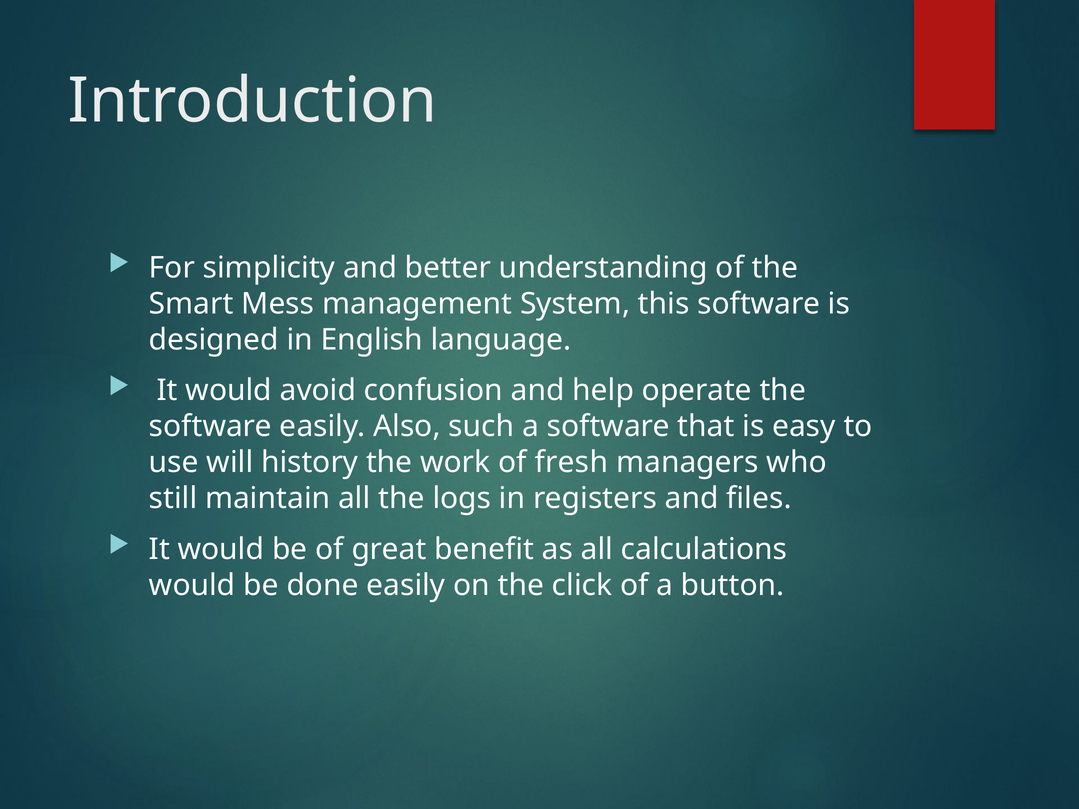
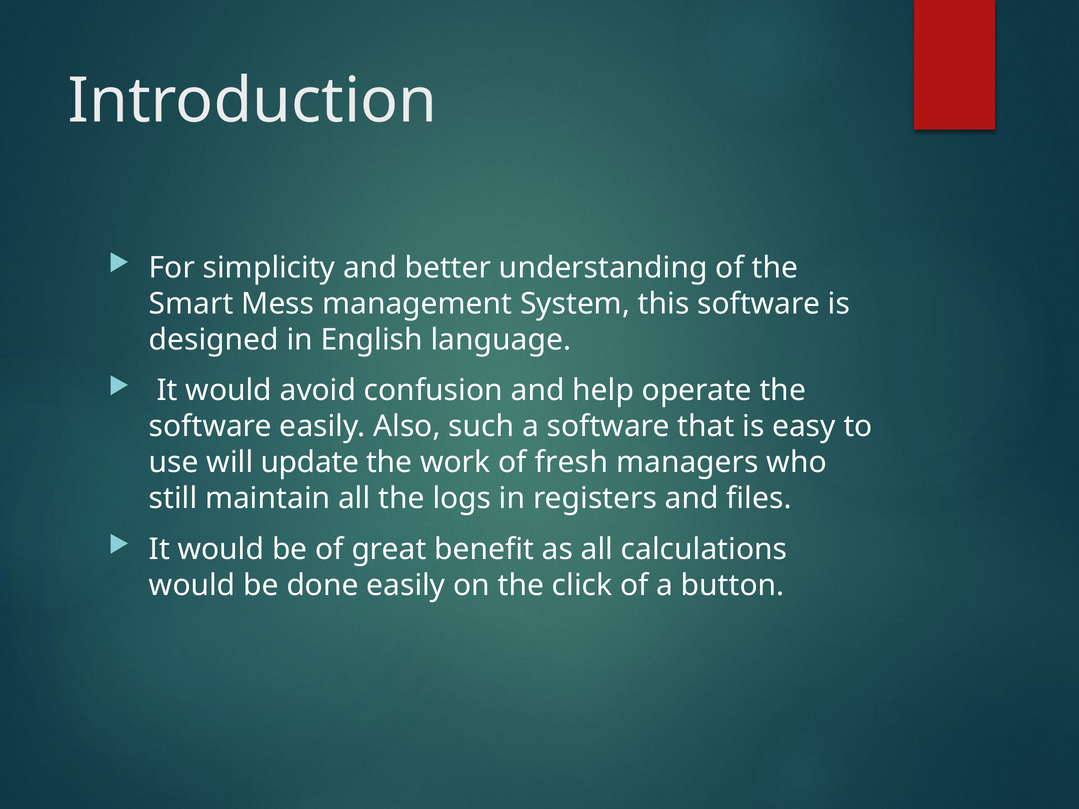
history: history -> update
